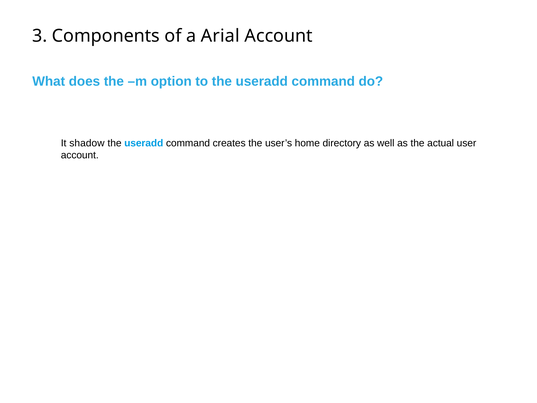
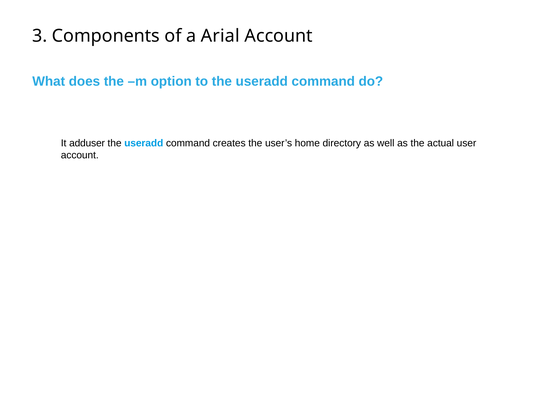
shadow: shadow -> adduser
